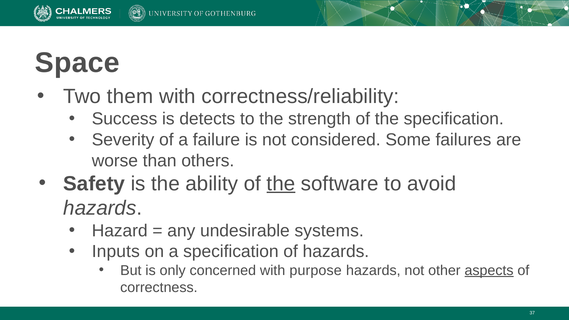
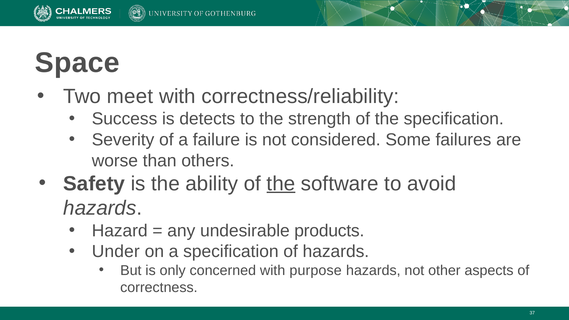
them: them -> meet
systems: systems -> products
Inputs: Inputs -> Under
aspects underline: present -> none
